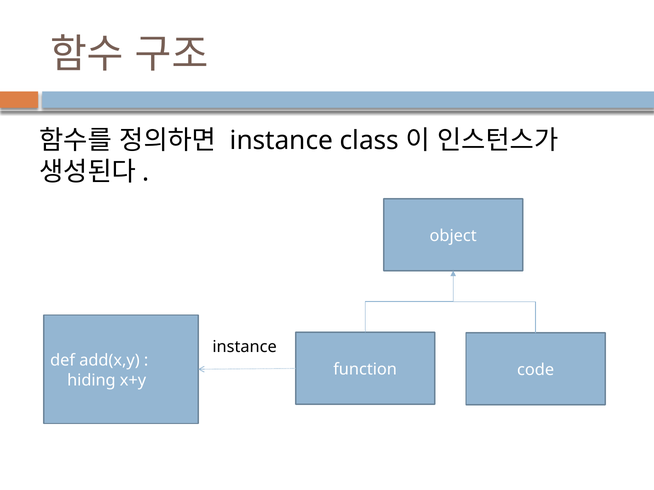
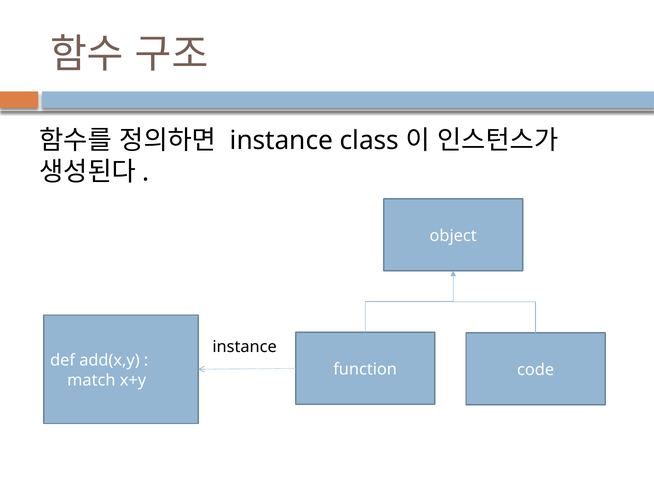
hiding: hiding -> match
